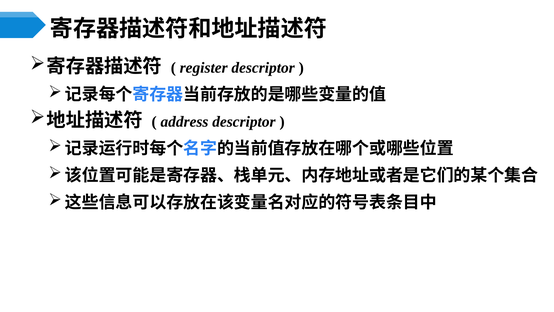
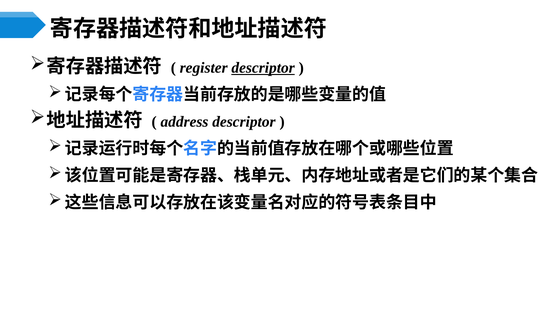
descriptor at (263, 68) underline: none -> present
